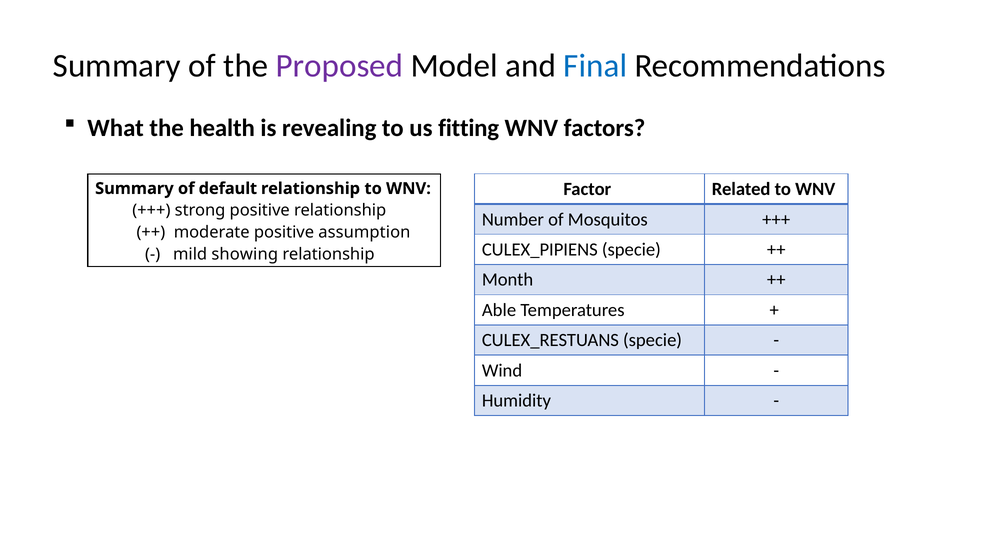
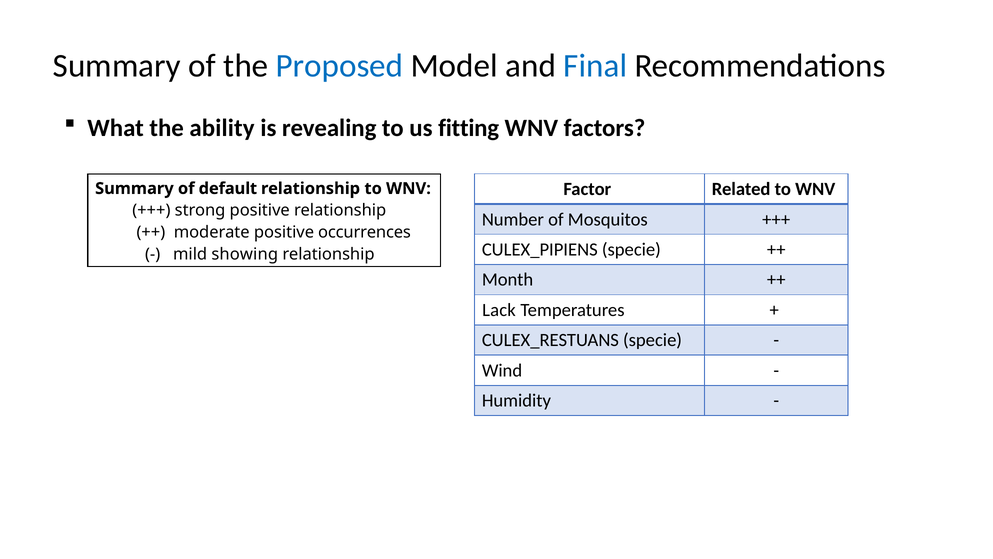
Proposed colour: purple -> blue
health: health -> ability
assumption: assumption -> occurrences
Able: Able -> Lack
